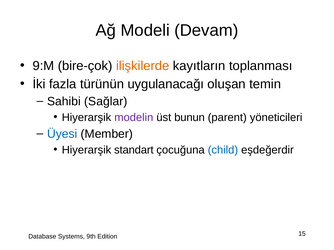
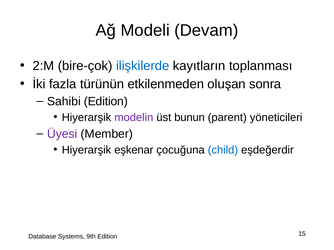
9:M: 9:M -> 2:M
ilişkilerde colour: orange -> blue
uygulanacağı: uygulanacağı -> etkilenmeden
temin: temin -> sonra
Sahibi Sağlar: Sağlar -> Edition
Üyesi colour: blue -> purple
standart: standart -> eşkenar
